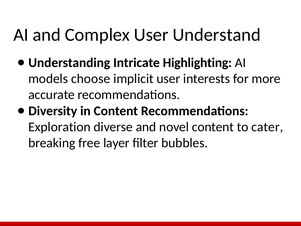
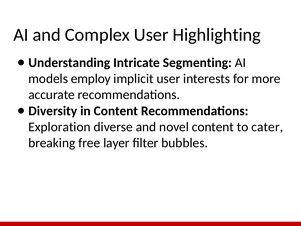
Understand: Understand -> Highlighting
Highlighting: Highlighting -> Segmenting
choose: choose -> employ
